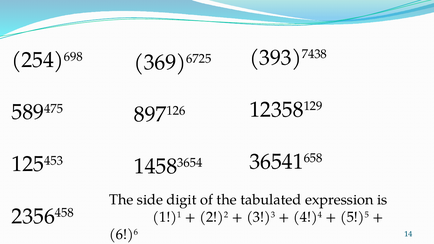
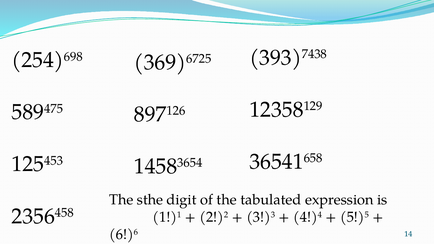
side: side -> sthe
